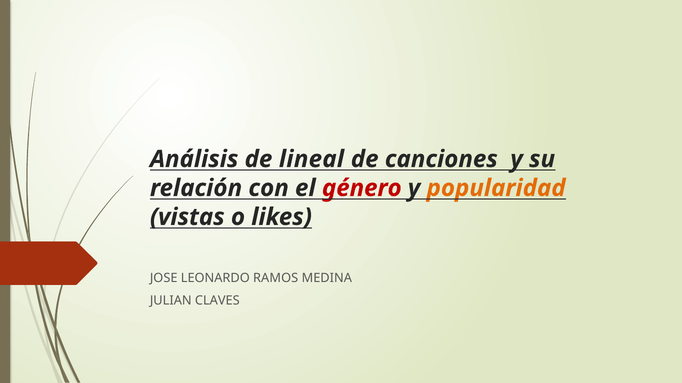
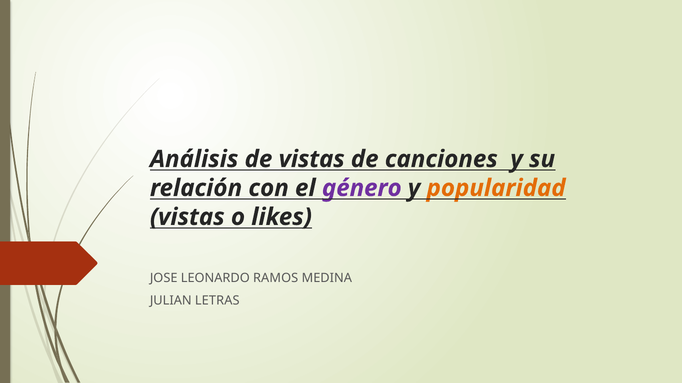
de lineal: lineal -> vistas
género colour: red -> purple
CLAVES: CLAVES -> LETRAS
